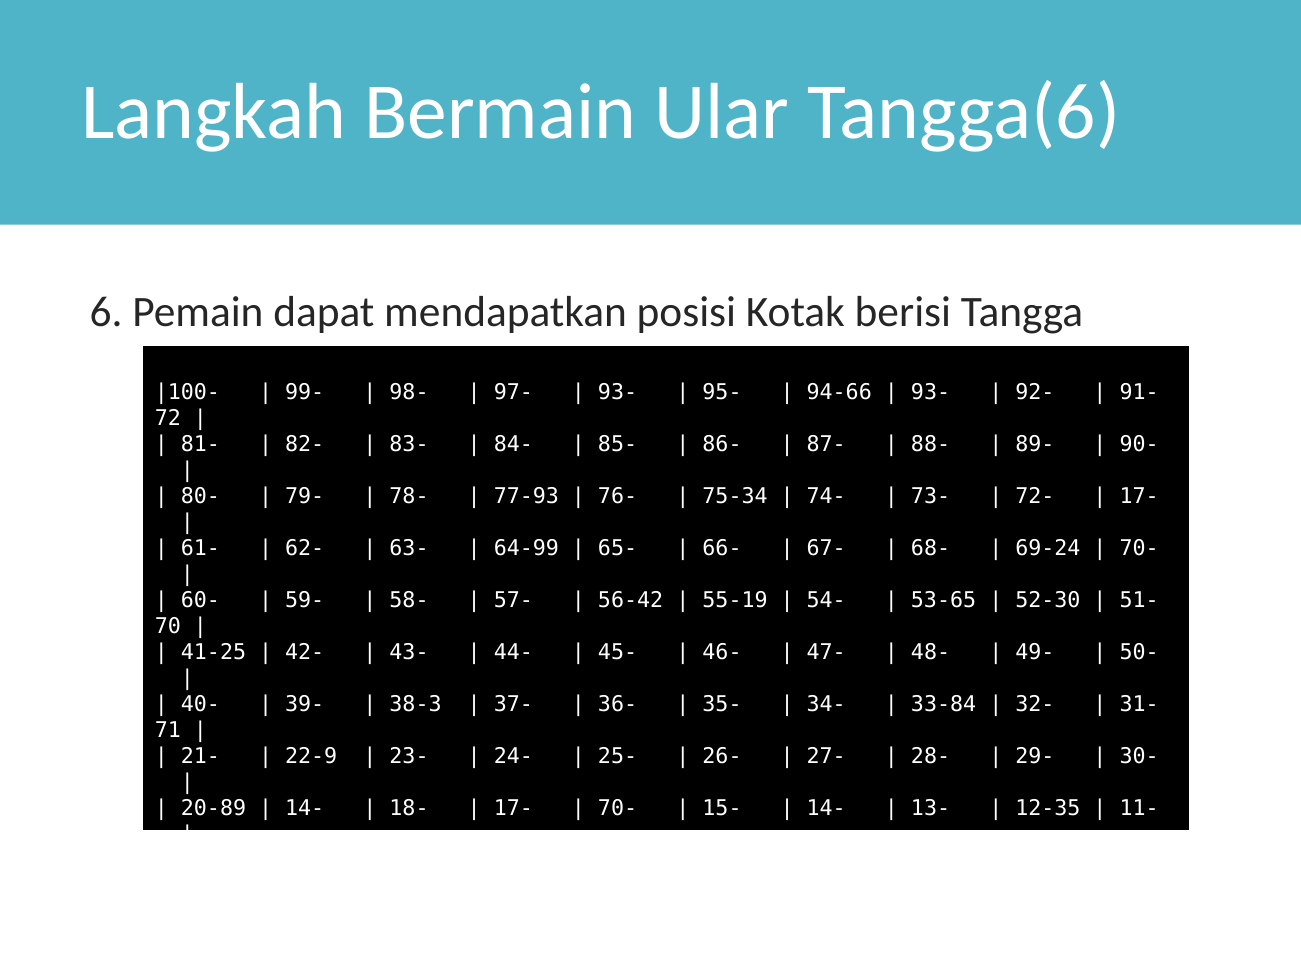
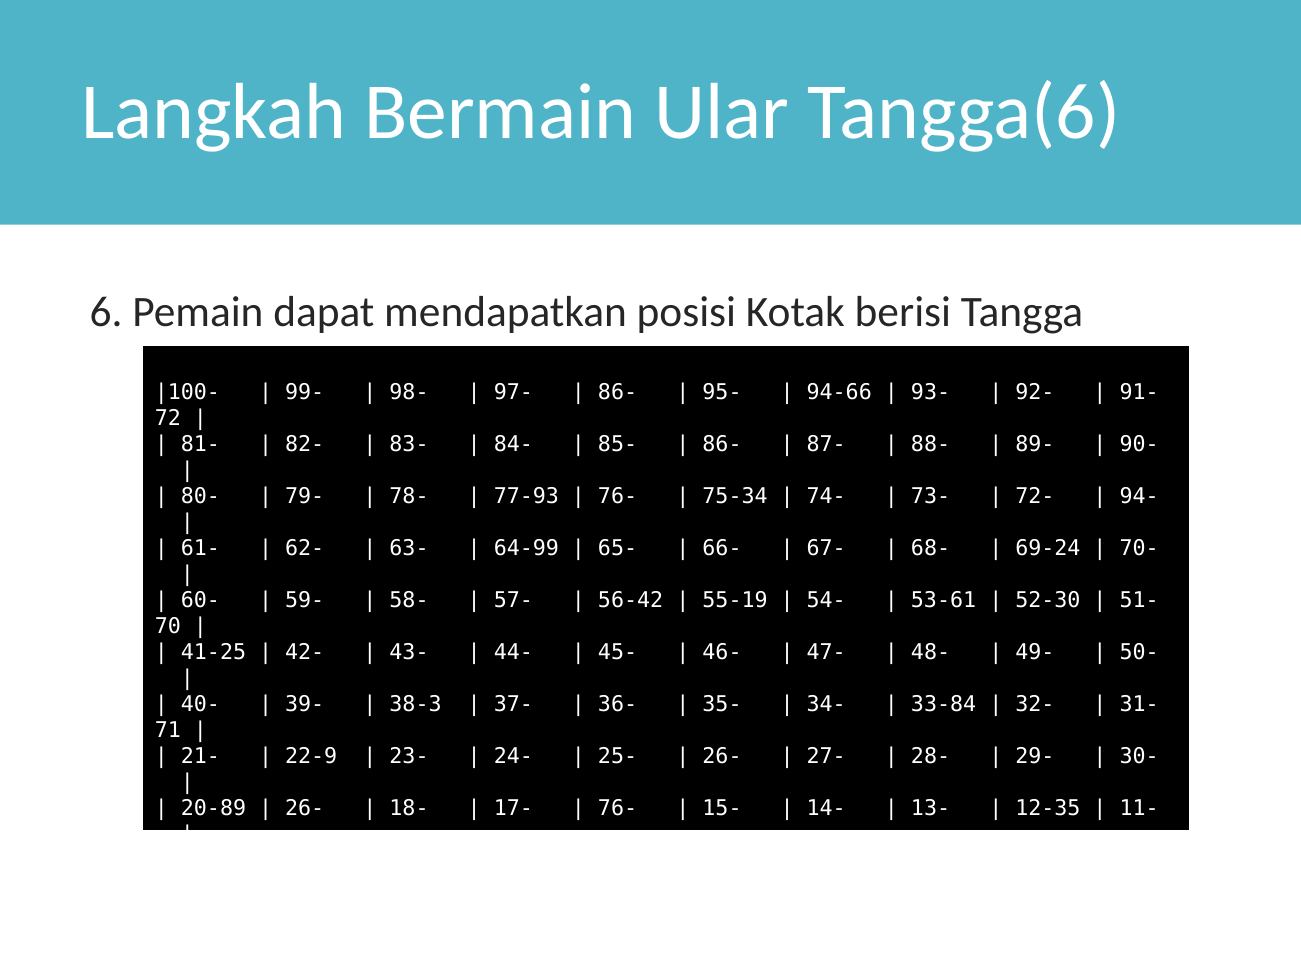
93- at (618, 392): 93- -> 86-
17- at (1139, 496): 17- -> 94-
53-65: 53-65 -> 53-61
14- at (305, 808): 14- -> 26-
70- at (618, 808): 70- -> 76-
